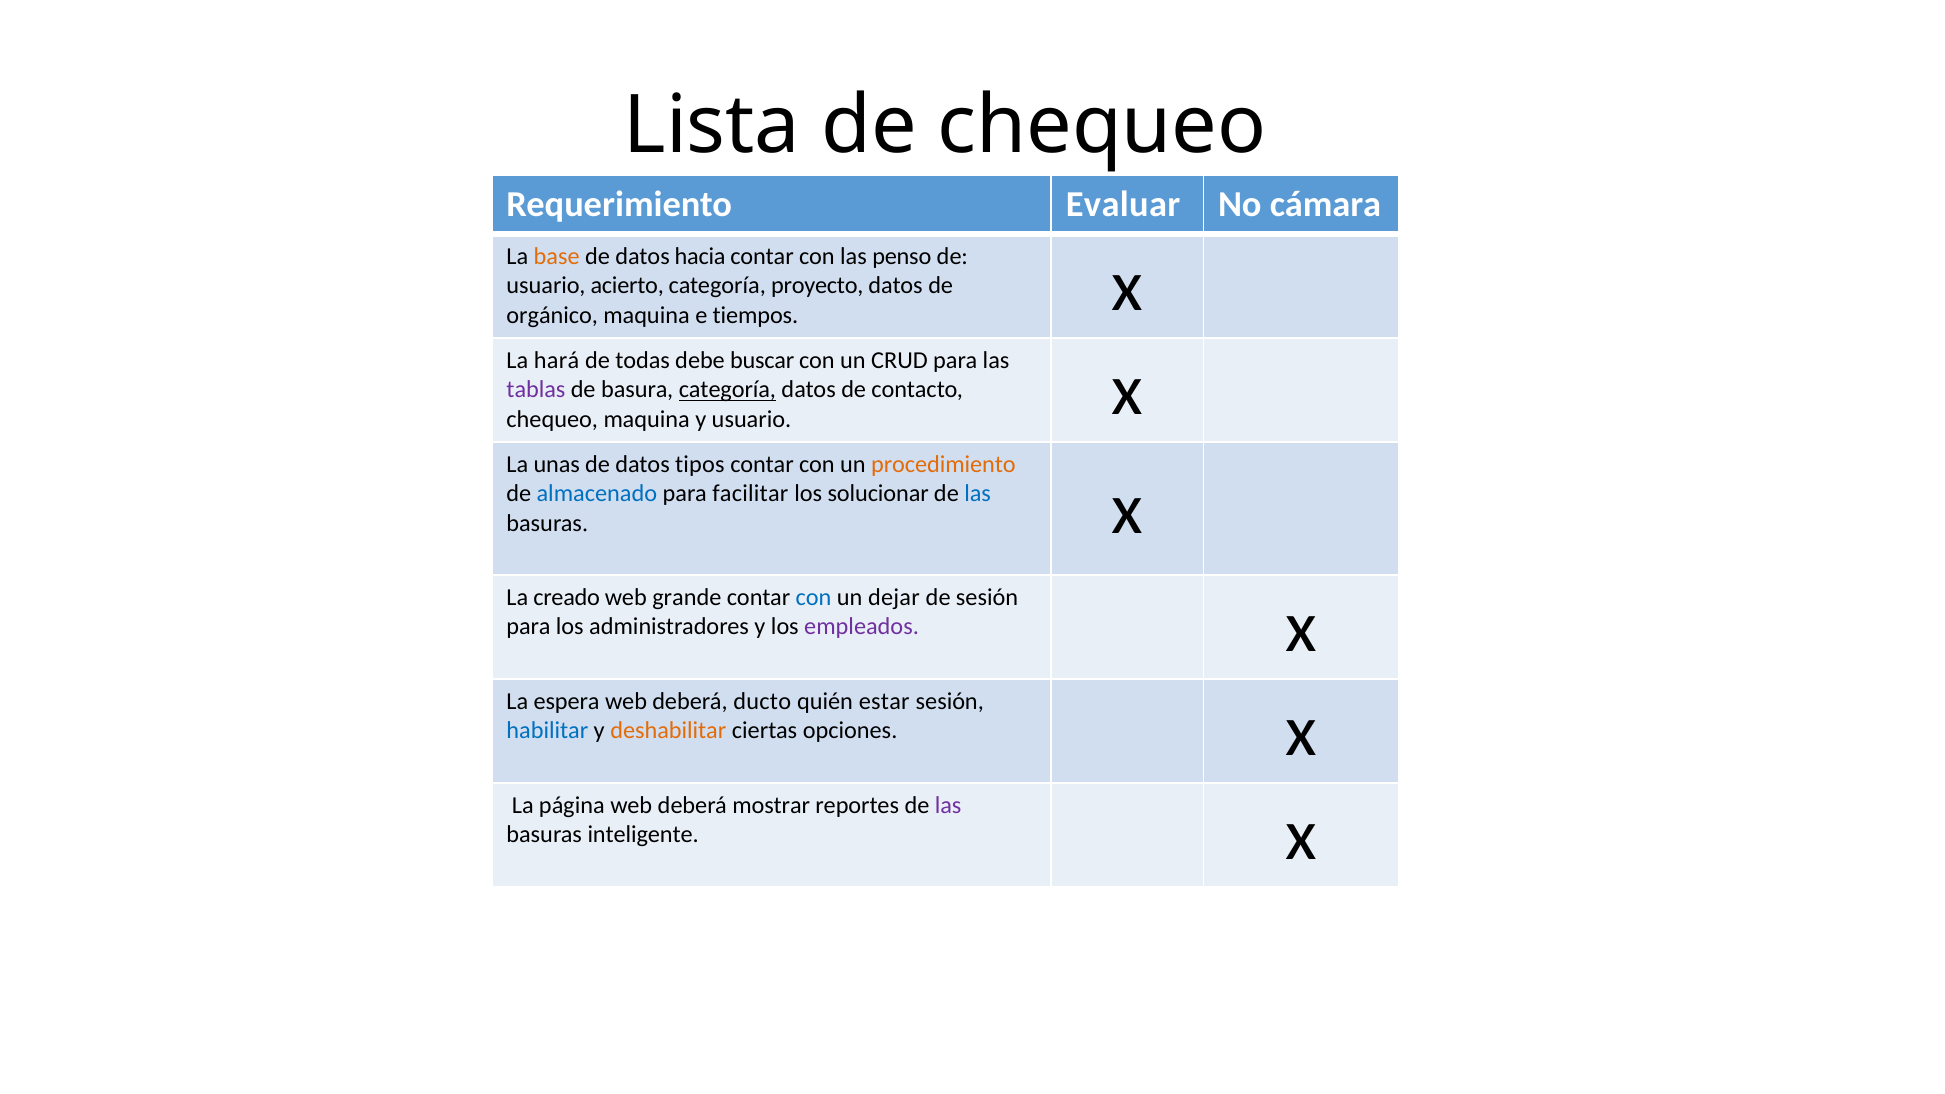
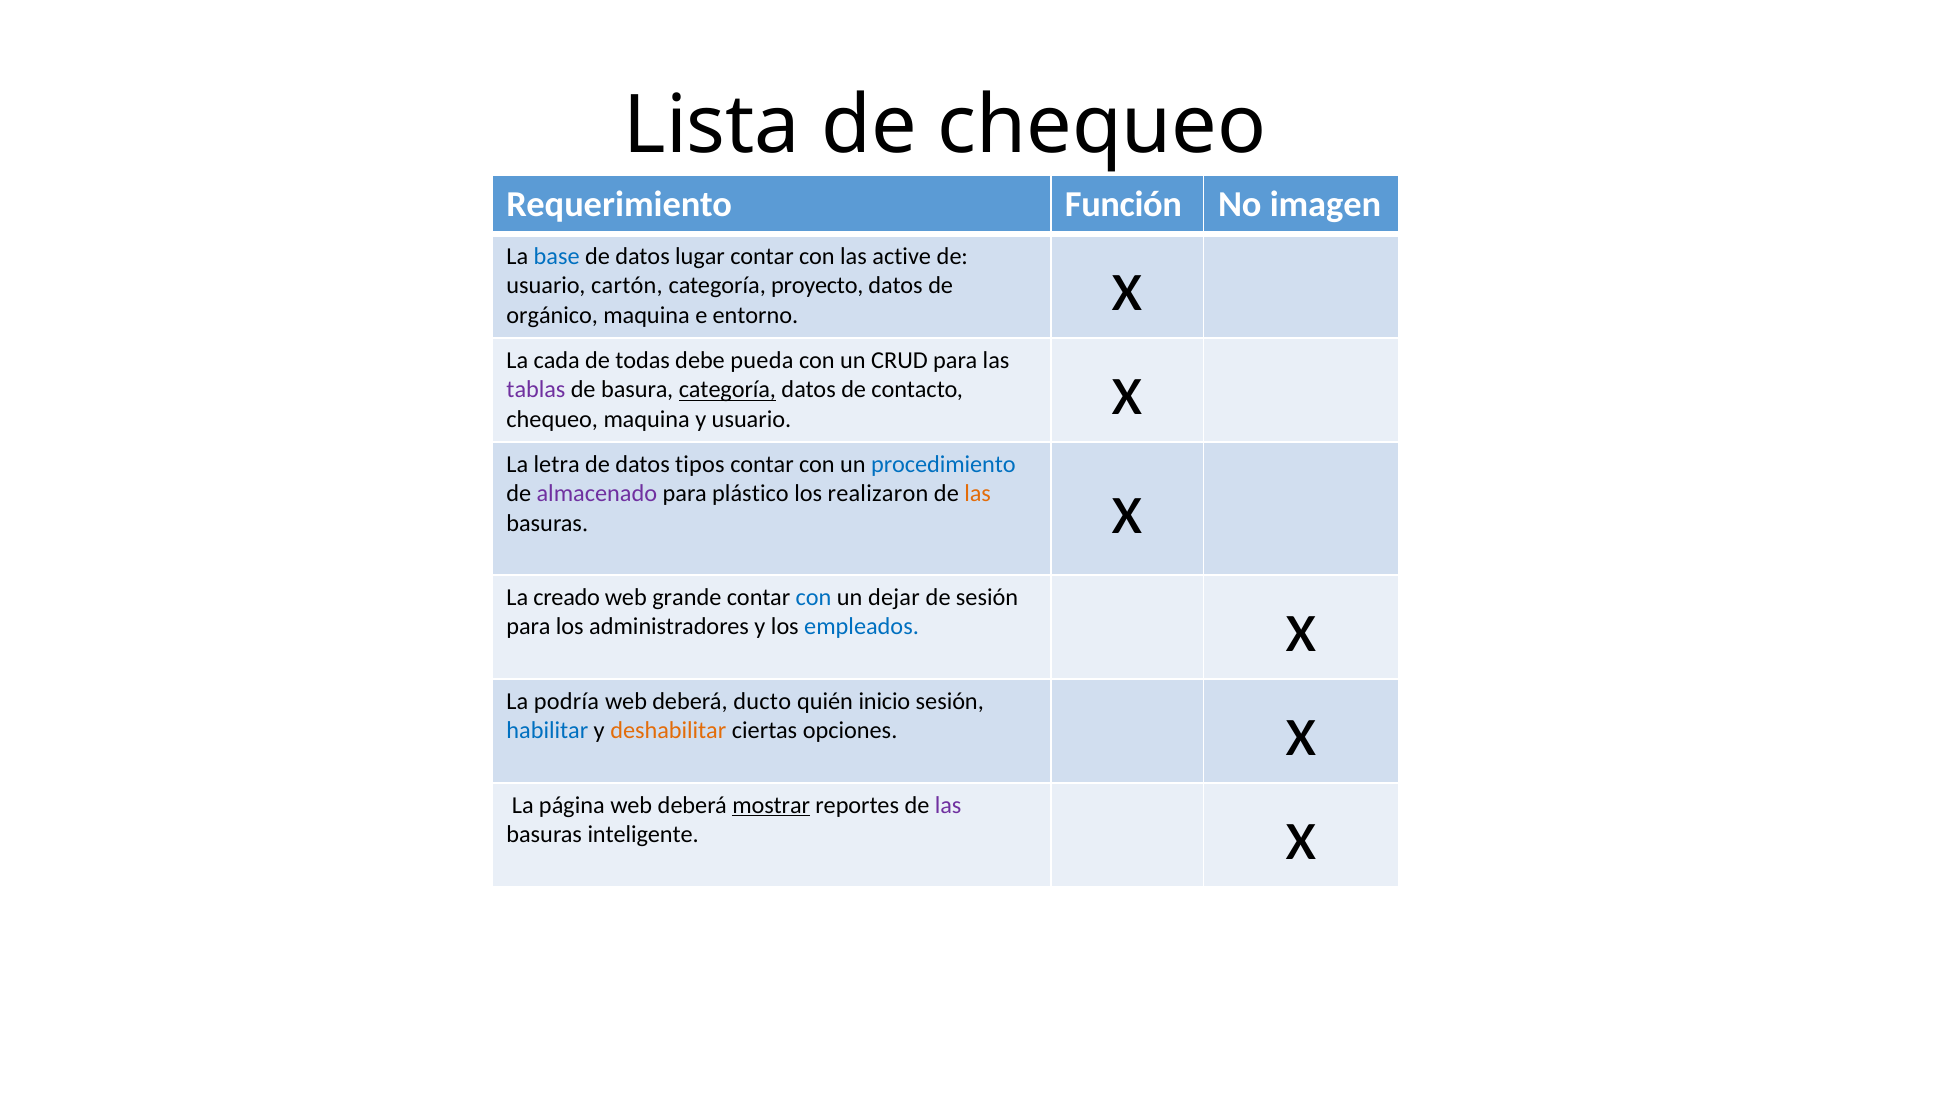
Evaluar: Evaluar -> Función
cámara: cámara -> imagen
base colour: orange -> blue
hacia: hacia -> lugar
penso: penso -> active
acierto: acierto -> cartón
tiempos: tiempos -> entorno
hará: hará -> cada
buscar: buscar -> pueda
unas: unas -> letra
procedimiento colour: orange -> blue
almacenado colour: blue -> purple
facilitar: facilitar -> plástico
solucionar: solucionar -> realizaron
las at (978, 494) colour: blue -> orange
empleados colour: purple -> blue
espera: espera -> podría
estar: estar -> inicio
mostrar underline: none -> present
